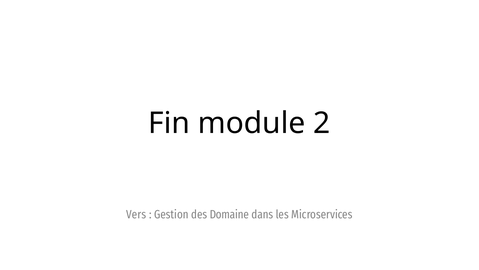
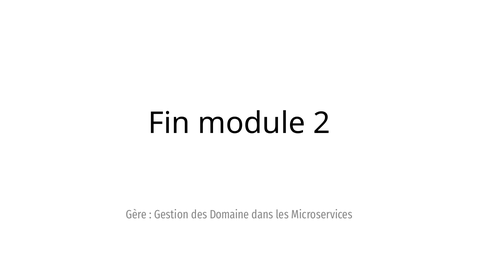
Vers: Vers -> Gère
